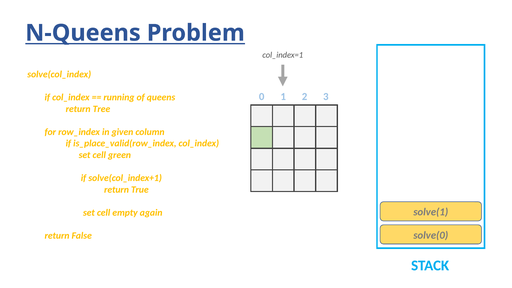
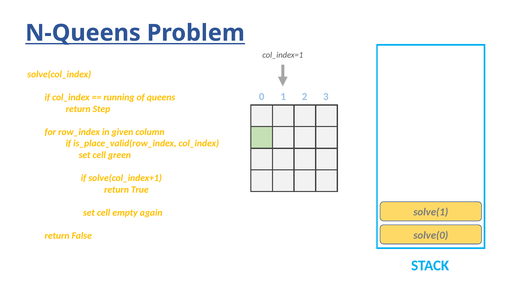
Tree: Tree -> Step
